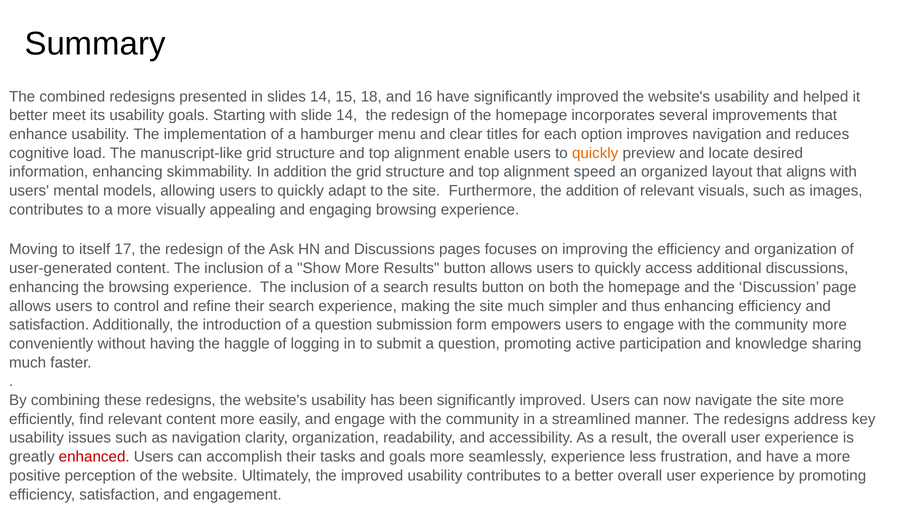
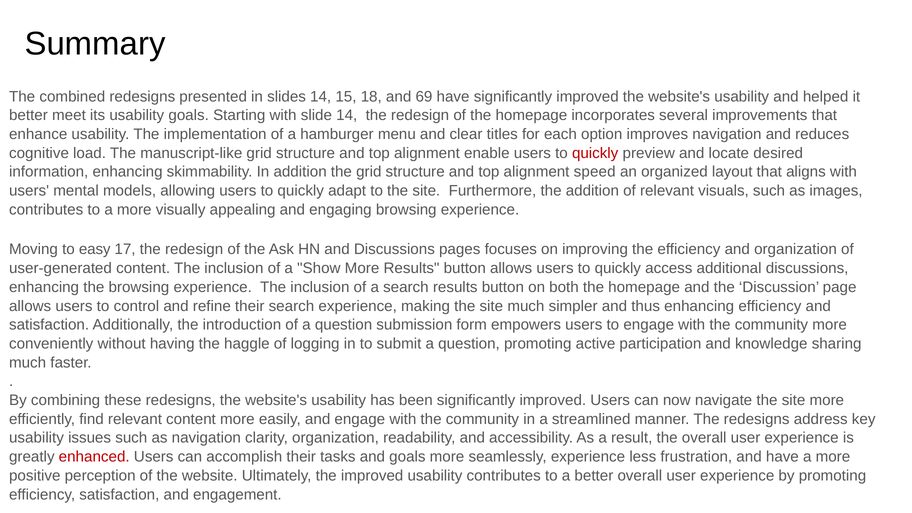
16: 16 -> 69
quickly at (595, 153) colour: orange -> red
itself: itself -> easy
